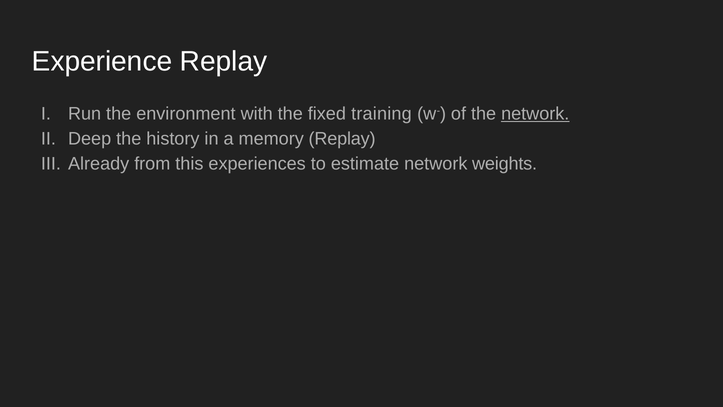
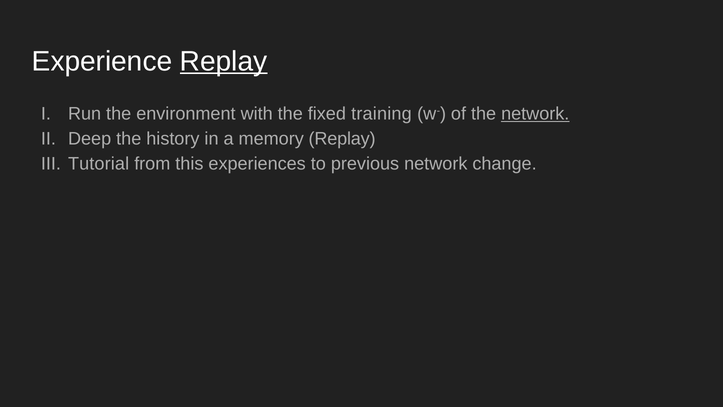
Replay at (224, 61) underline: none -> present
Already: Already -> Tutorial
estimate: estimate -> previous
weights: weights -> change
